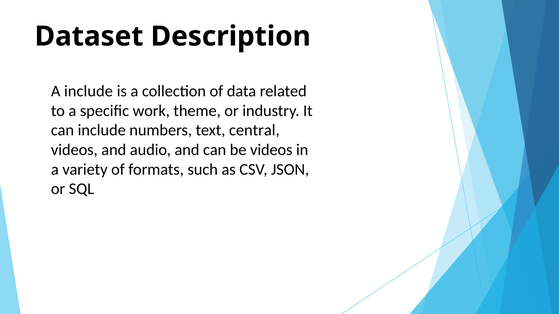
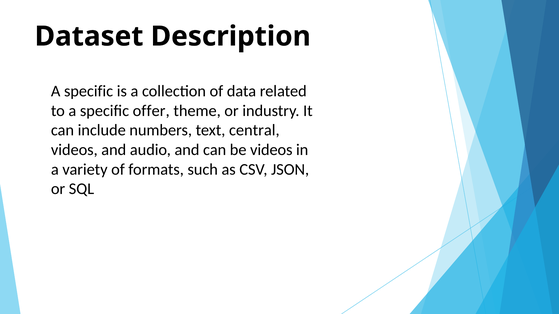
include at (88, 91): include -> specific
work: work -> offer
